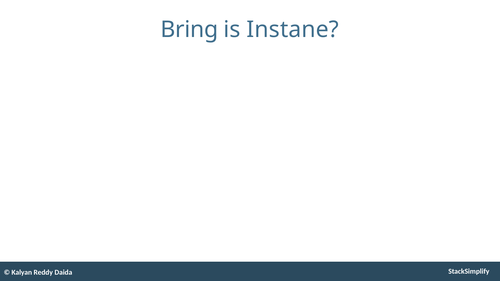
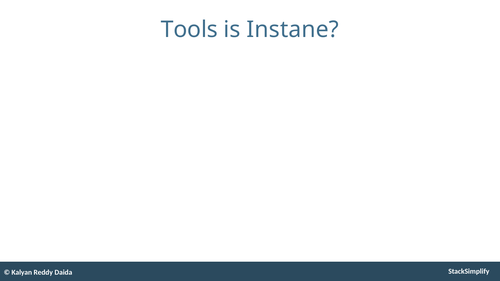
Bring: Bring -> Tools
